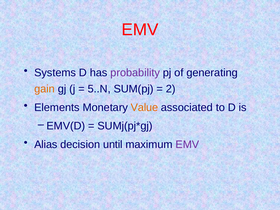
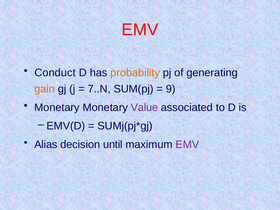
Systems: Systems -> Conduct
probability colour: purple -> orange
5..N: 5..N -> 7..N
2: 2 -> 9
Elements at (57, 107): Elements -> Monetary
Value colour: orange -> purple
